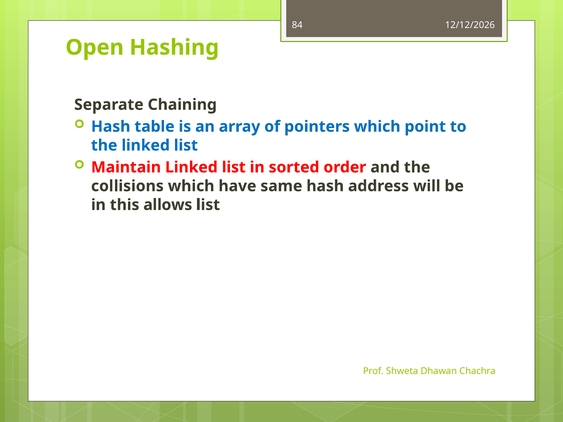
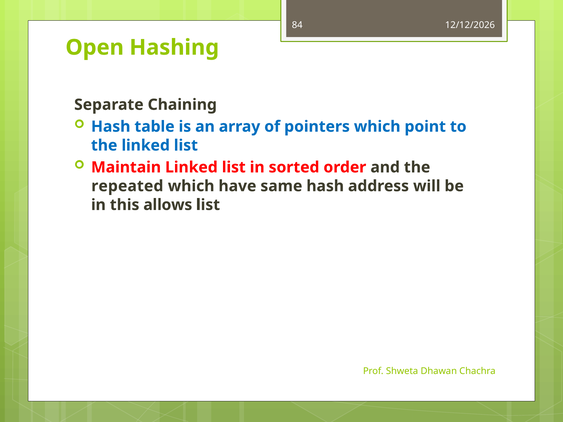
collisions: collisions -> repeated
